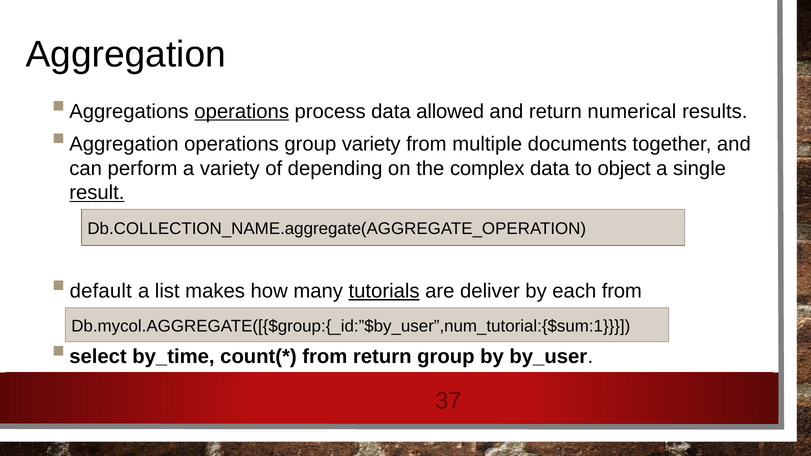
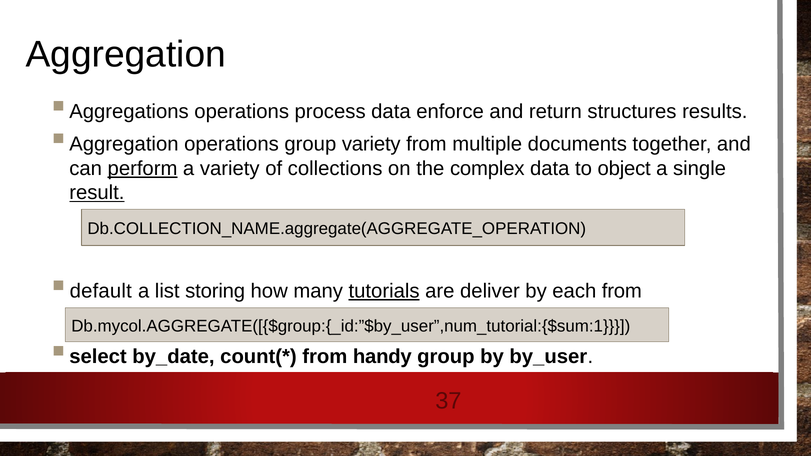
operations at (242, 111) underline: present -> none
allowed: allowed -> enforce
numerical: numerical -> structures
perform underline: none -> present
depending: depending -> collections
makes: makes -> storing
by_time: by_time -> by_date
from return: return -> handy
